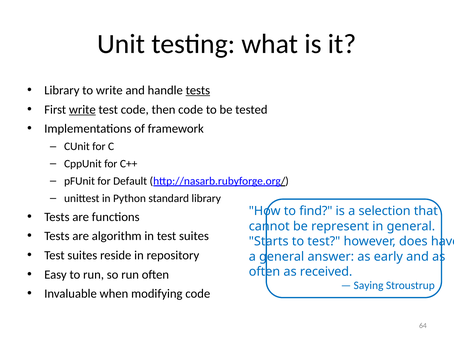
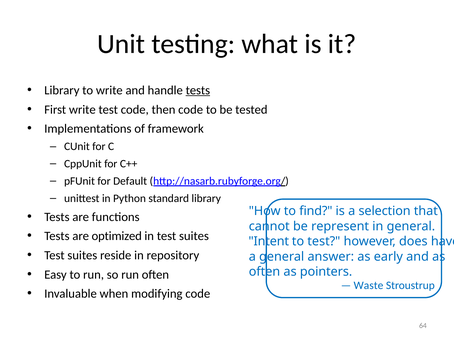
write at (82, 109) underline: present -> none
algorithm: algorithm -> optimized
Starts: Starts -> Intent
received: received -> pointers
Saying: Saying -> Waste
